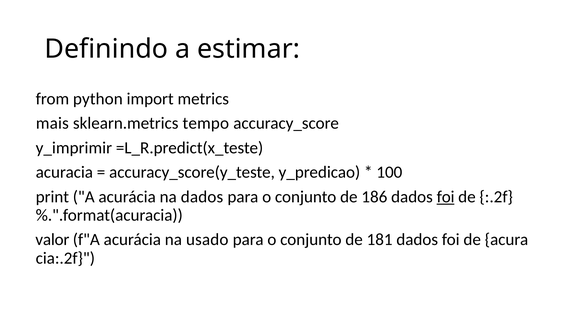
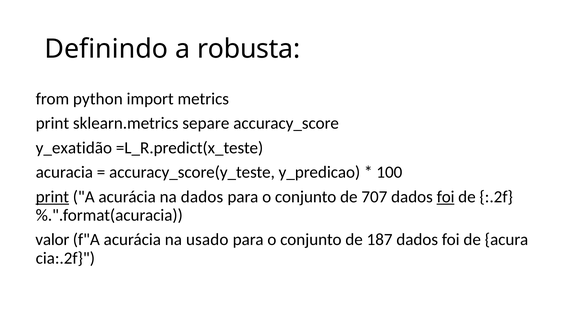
estimar: estimar -> robusta
mais at (52, 123): mais -> print
tempo: tempo -> separe
y_imprimir: y_imprimir -> y_exatidão
print at (52, 197) underline: none -> present
186: 186 -> 707
181: 181 -> 187
